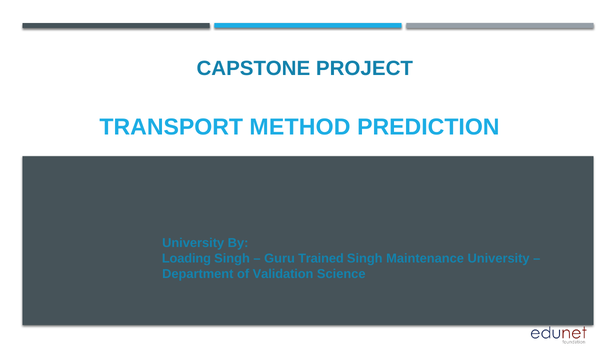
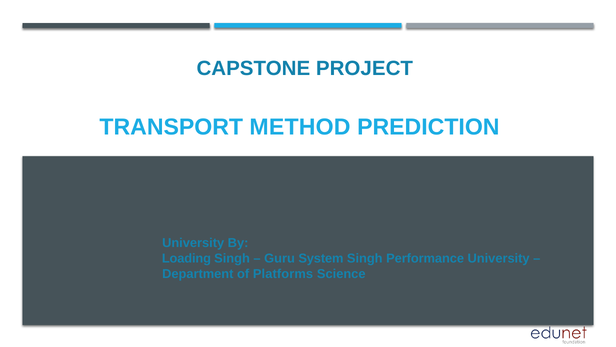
Trained: Trained -> System
Maintenance: Maintenance -> Performance
Validation: Validation -> Platforms
